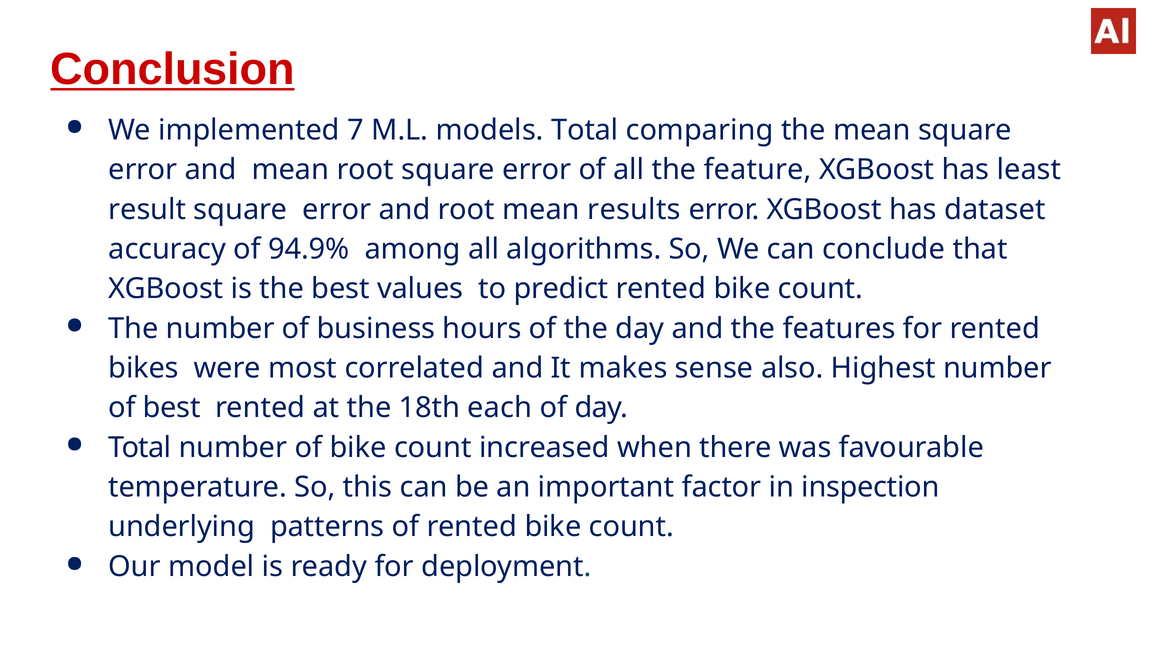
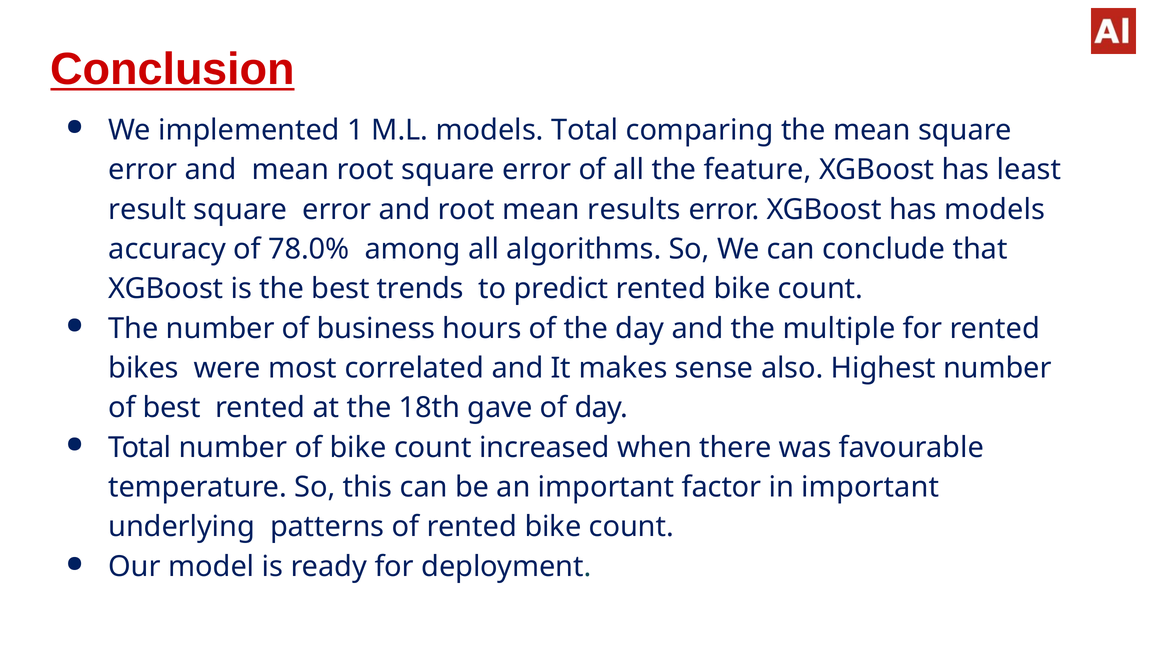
7: 7 -> 1
has dataset: dataset -> models
94.9%: 94.9% -> 78.0%
values: values -> trends
features: features -> multiple
each: each -> gave
in inspection: inspection -> important
